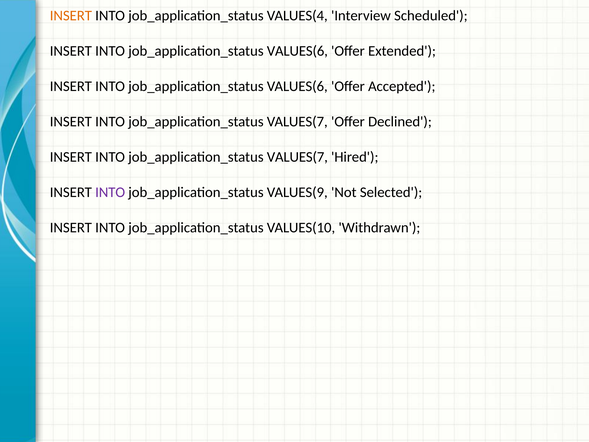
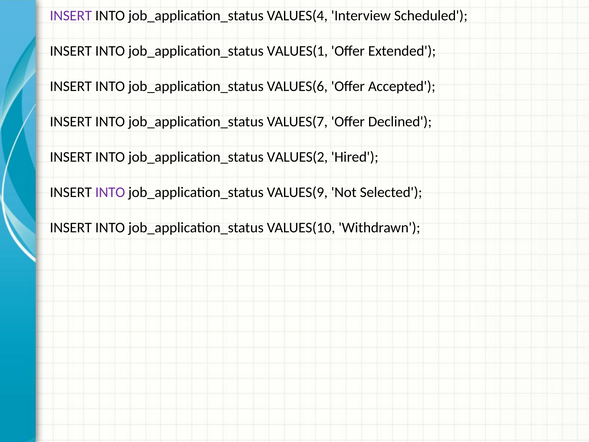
INSERT at (71, 16) colour: orange -> purple
VALUES(6 at (297, 51): VALUES(6 -> VALUES(1
VALUES(7 at (297, 157): VALUES(7 -> VALUES(2
